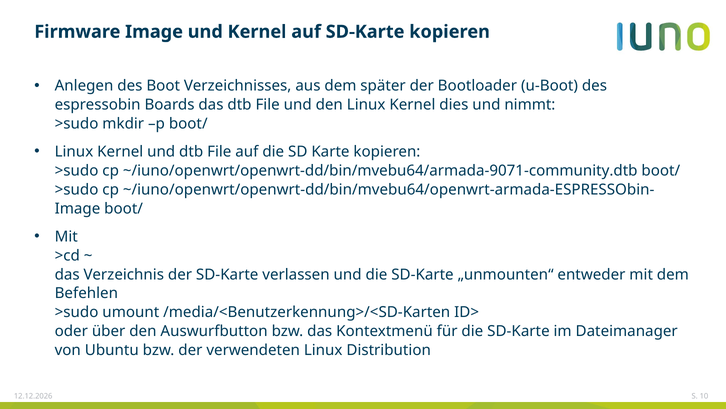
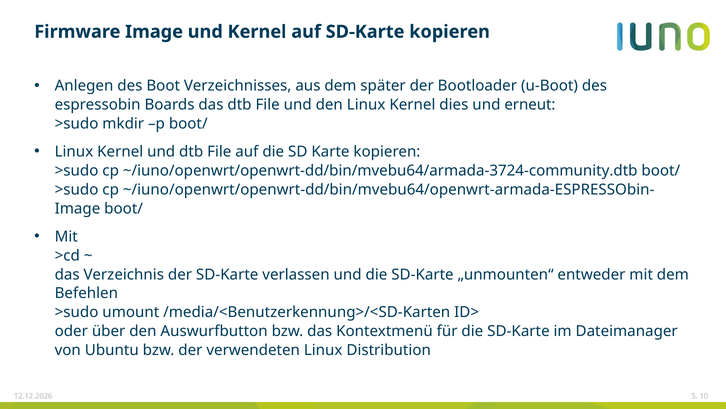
nimmt: nimmt -> erneut
~/iuno/openwrt/openwrt-dd/bin/mvebu64/armada-9071-community.dtb: ~/iuno/openwrt/openwrt-dd/bin/mvebu64/armada-9071-community.dtb -> ~/iuno/openwrt/openwrt-dd/bin/mvebu64/armada-3724-community.dtb
